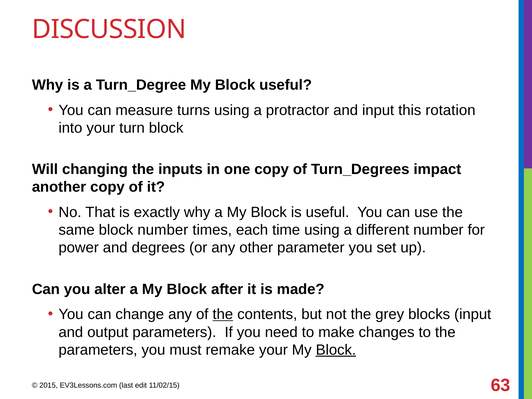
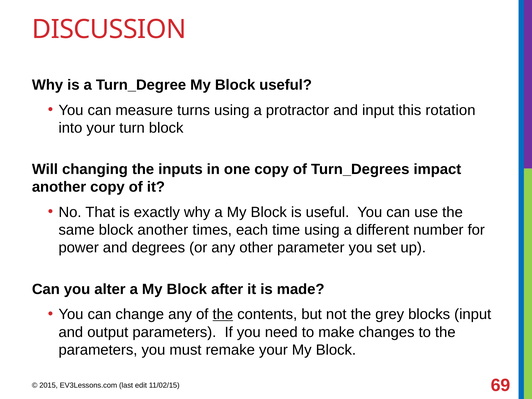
block number: number -> another
Block at (336, 350) underline: present -> none
63: 63 -> 69
